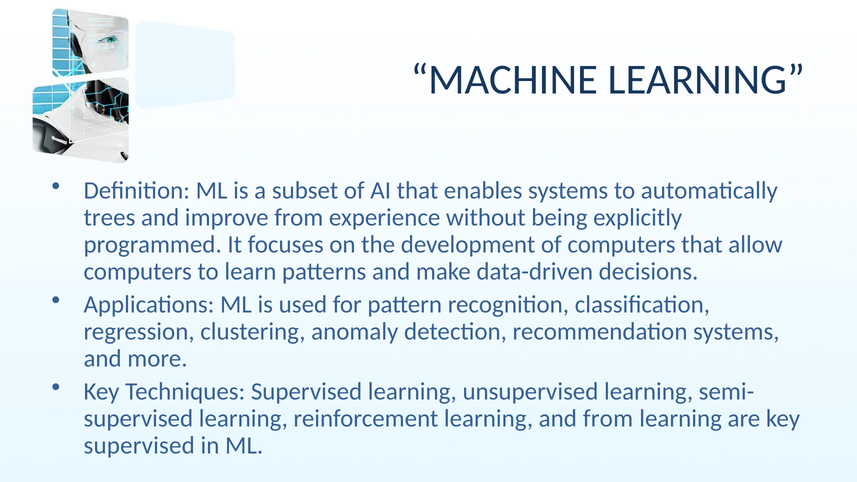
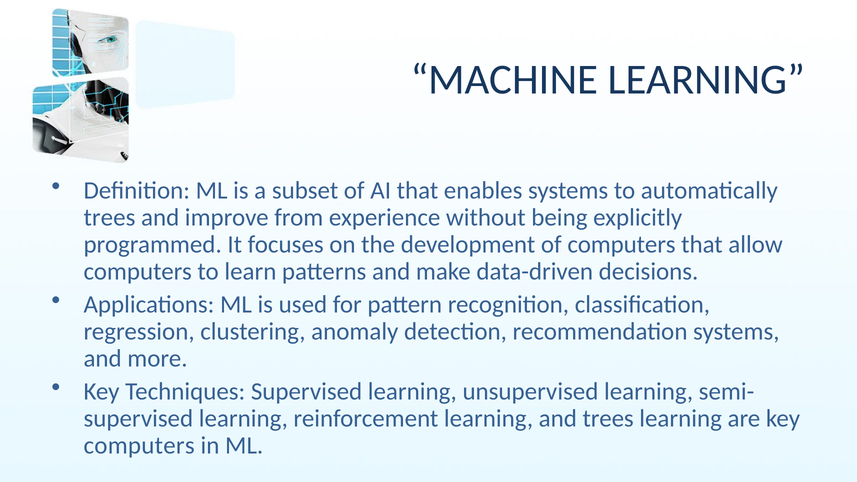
and from: from -> trees
supervised at (139, 445): supervised -> computers
